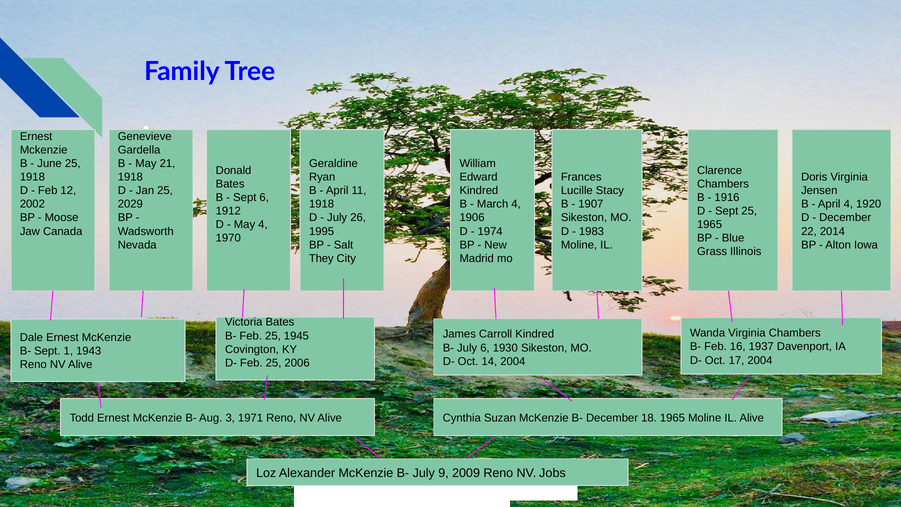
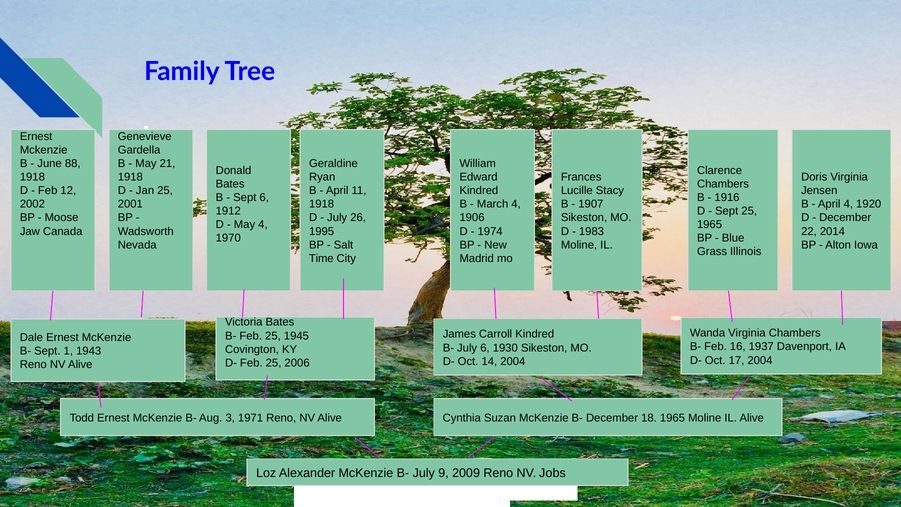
June 25: 25 -> 88
2029: 2029 -> 2001
They: They -> Time
